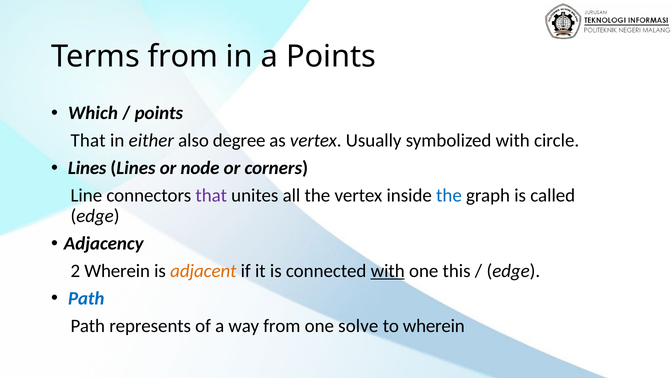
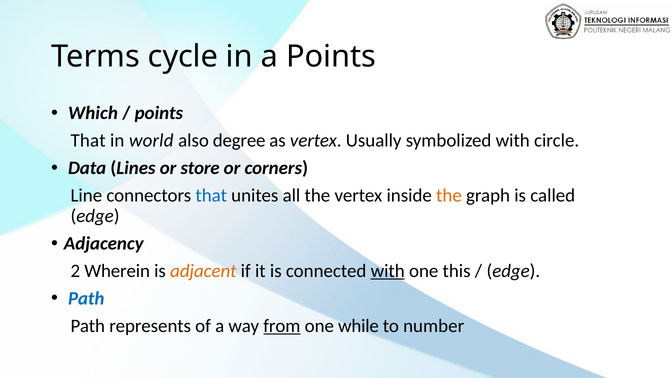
Terms from: from -> cycle
either: either -> world
Lines at (87, 168): Lines -> Data
node: node -> store
that at (211, 196) colour: purple -> blue
the at (449, 196) colour: blue -> orange
from at (282, 326) underline: none -> present
solve: solve -> while
to wherein: wherein -> number
